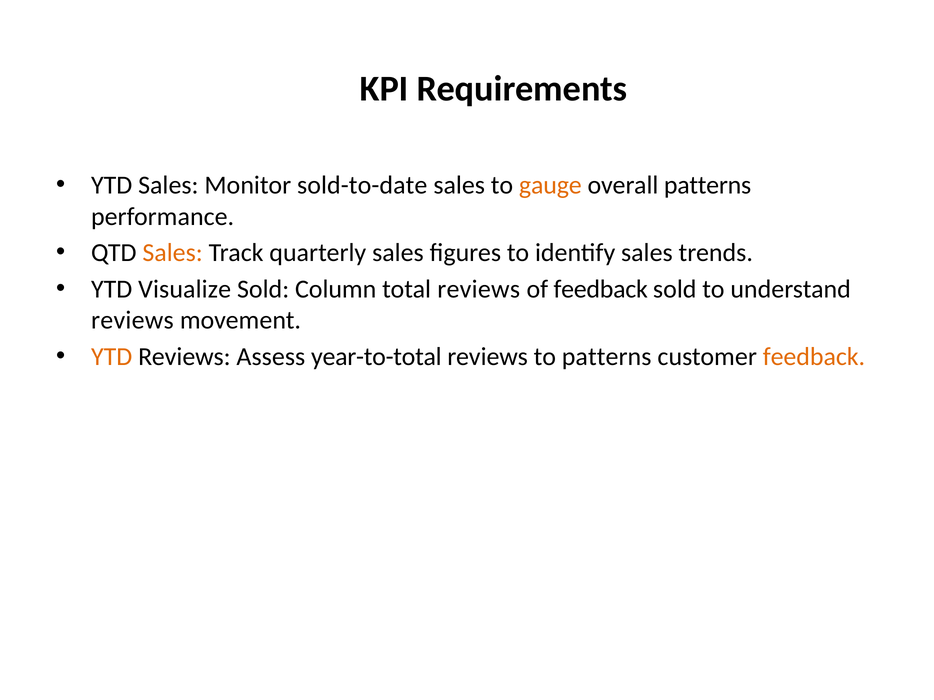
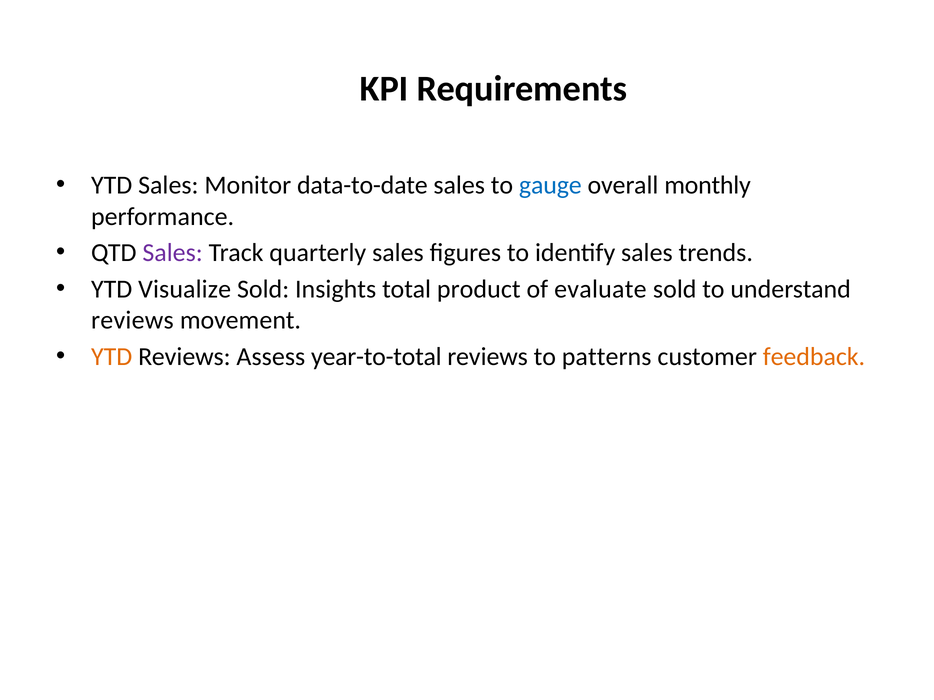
sold-to-date: sold-to-date -> data-to-date
gauge colour: orange -> blue
overall patterns: patterns -> monthly
Sales at (173, 253) colour: orange -> purple
Column: Column -> Insights
total reviews: reviews -> product
of feedback: feedback -> evaluate
